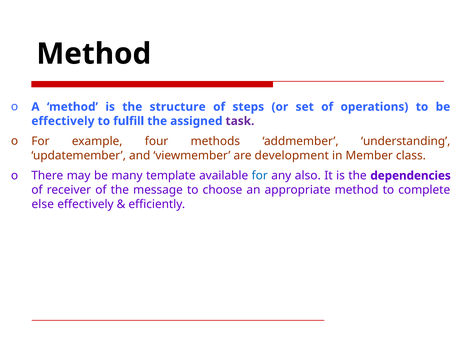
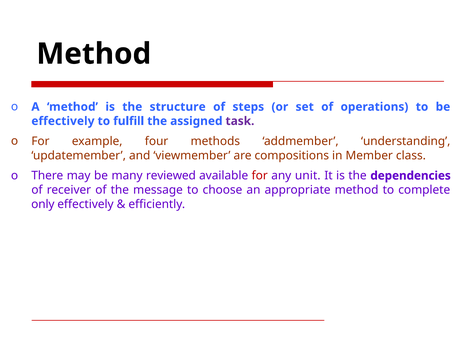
development: development -> compositions
template: template -> reviewed
for at (260, 175) colour: blue -> red
also: also -> unit
else: else -> only
